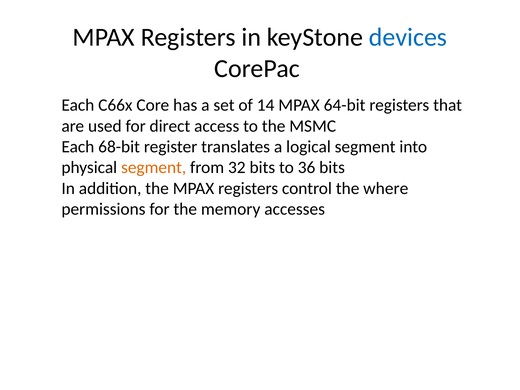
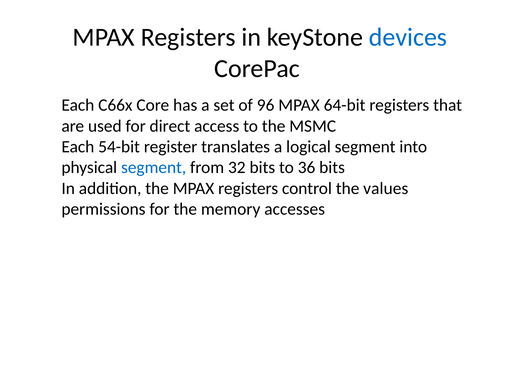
14: 14 -> 96
68-bit: 68-bit -> 54-bit
segment at (154, 168) colour: orange -> blue
where: where -> values
